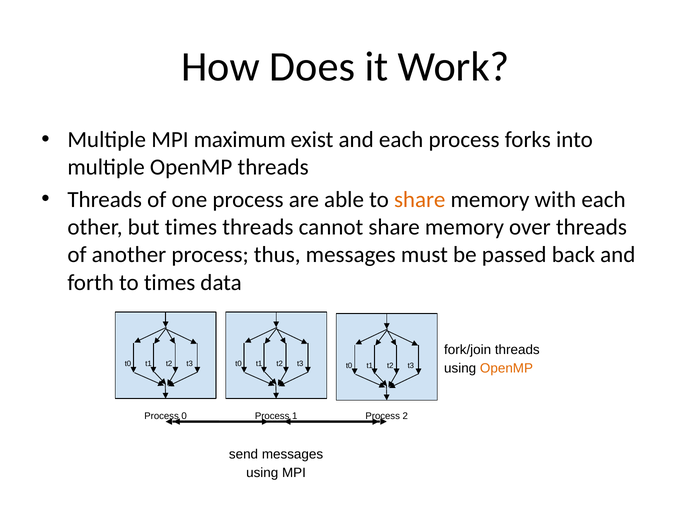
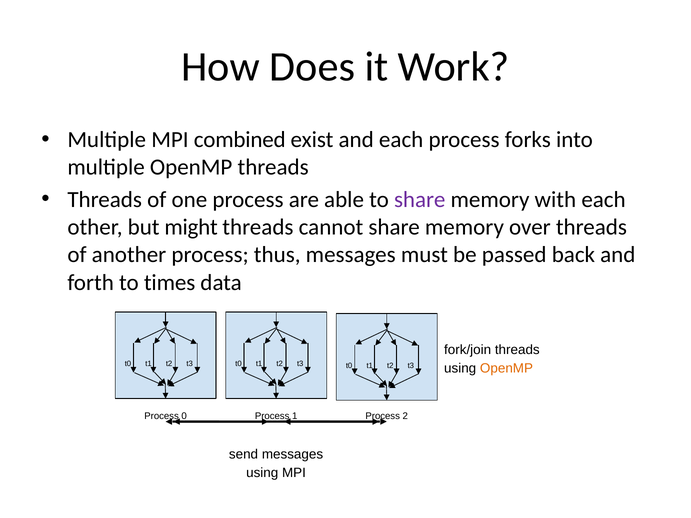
maximum: maximum -> combined
share at (420, 200) colour: orange -> purple
but times: times -> might
